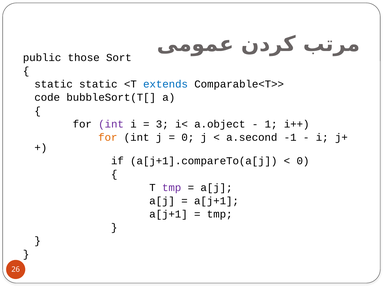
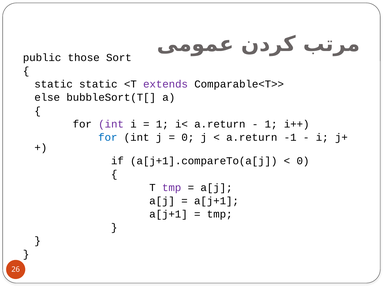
extends colour: blue -> purple
code: code -> else
3 at (162, 124): 3 -> 1
i< a.object: a.object -> a.return
for at (108, 138) colour: orange -> blue
a.second at (252, 138): a.second -> a.return
